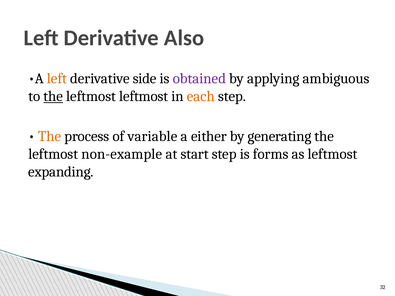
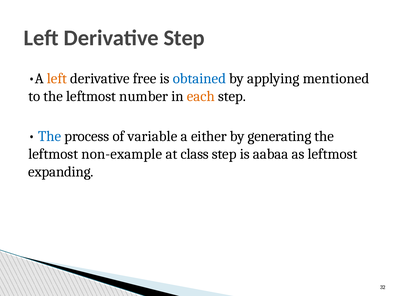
Derivative Also: Also -> Step
side: side -> free
obtained colour: purple -> blue
ambiguous: ambiguous -> mentioned
the at (53, 96) underline: present -> none
leftmost leftmost: leftmost -> number
The at (50, 136) colour: orange -> blue
start: start -> class
forms: forms -> aabaa
